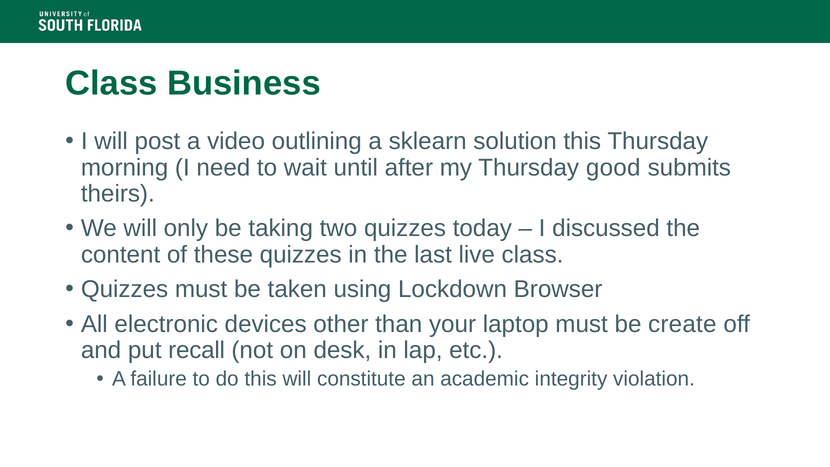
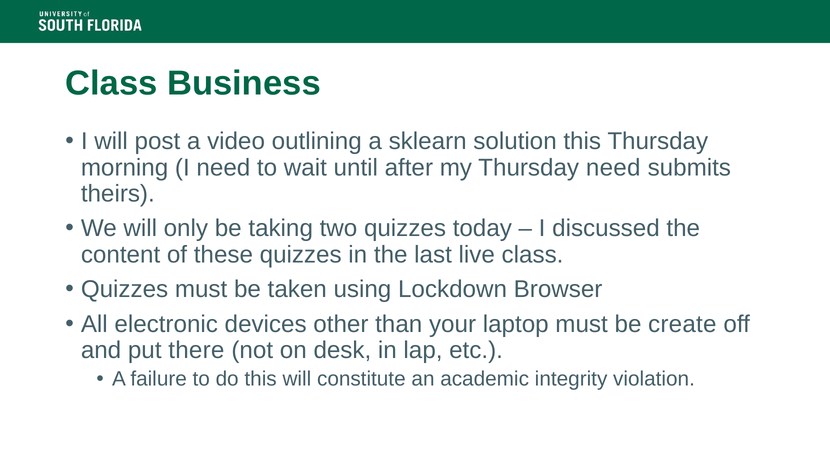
Thursday good: good -> need
recall: recall -> there
